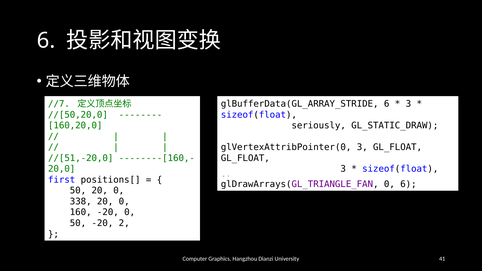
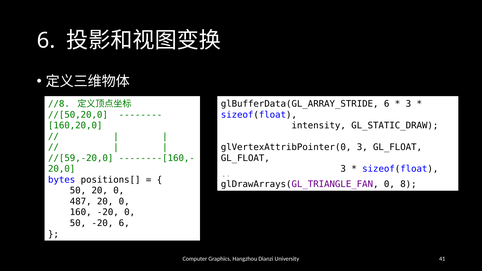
//7: //7 -> //8
seriously: seriously -> intensity
//[51,-20,0: //[51,-20,0 -> //[59,-20,0
first: first -> bytes
0 6: 6 -> 8
338: 338 -> 487
-20 2: 2 -> 6
